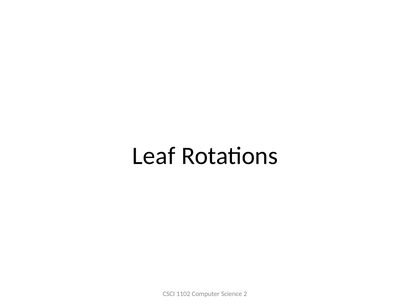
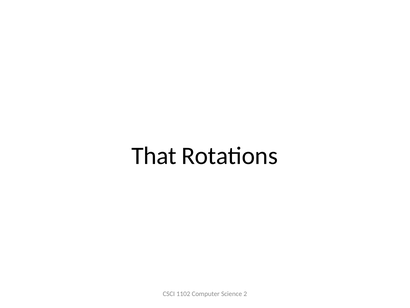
Leaf: Leaf -> That
